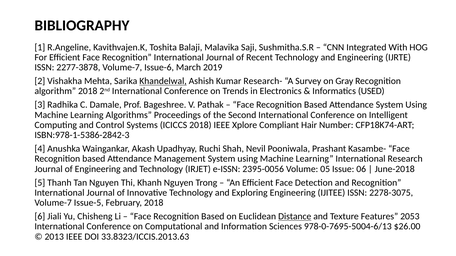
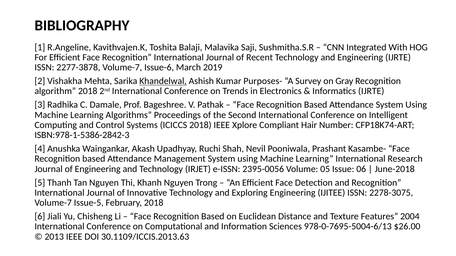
Research-: Research- -> Purposes-
Informatics USED: USED -> IJRTE
Distance underline: present -> none
2053: 2053 -> 2004
33.8323/ICCIS.2013.63: 33.8323/ICCIS.2013.63 -> 30.1109/ICCIS.2013.63
